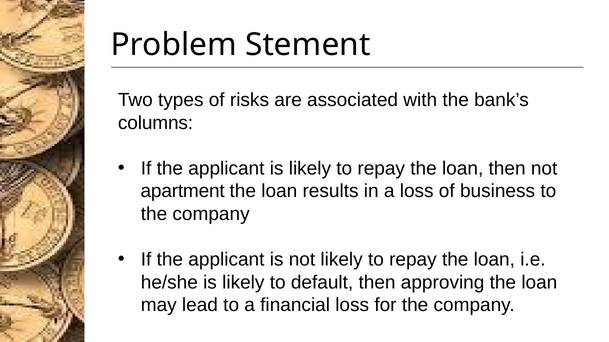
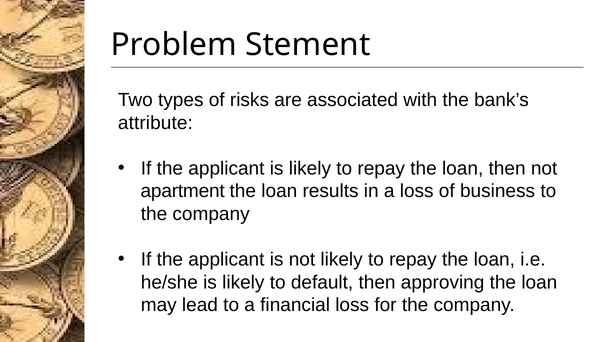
columns: columns -> attribute
